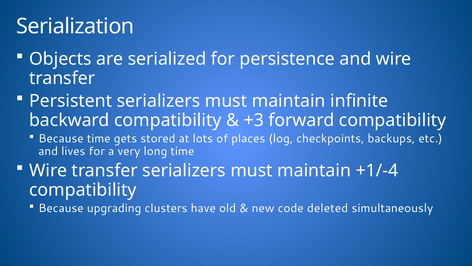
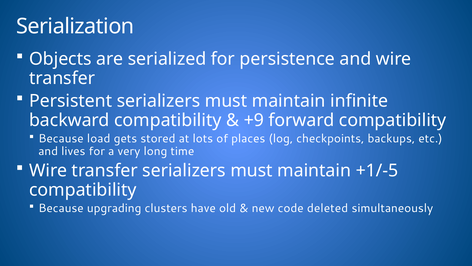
+3: +3 -> +9
Because time: time -> load
+1/-4: +1/-4 -> +1/-5
